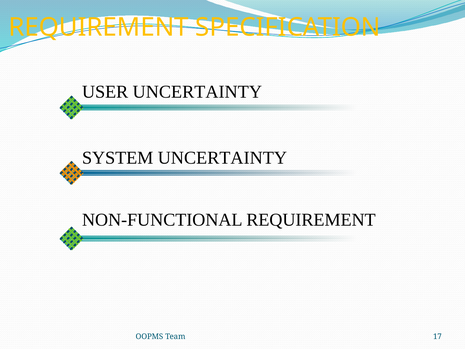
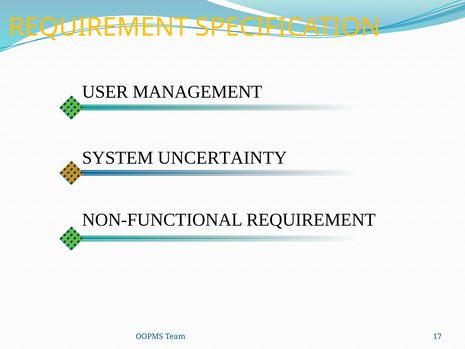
UNCERTAINTY at (197, 92): UNCERTAINTY -> MANAGEMENT
